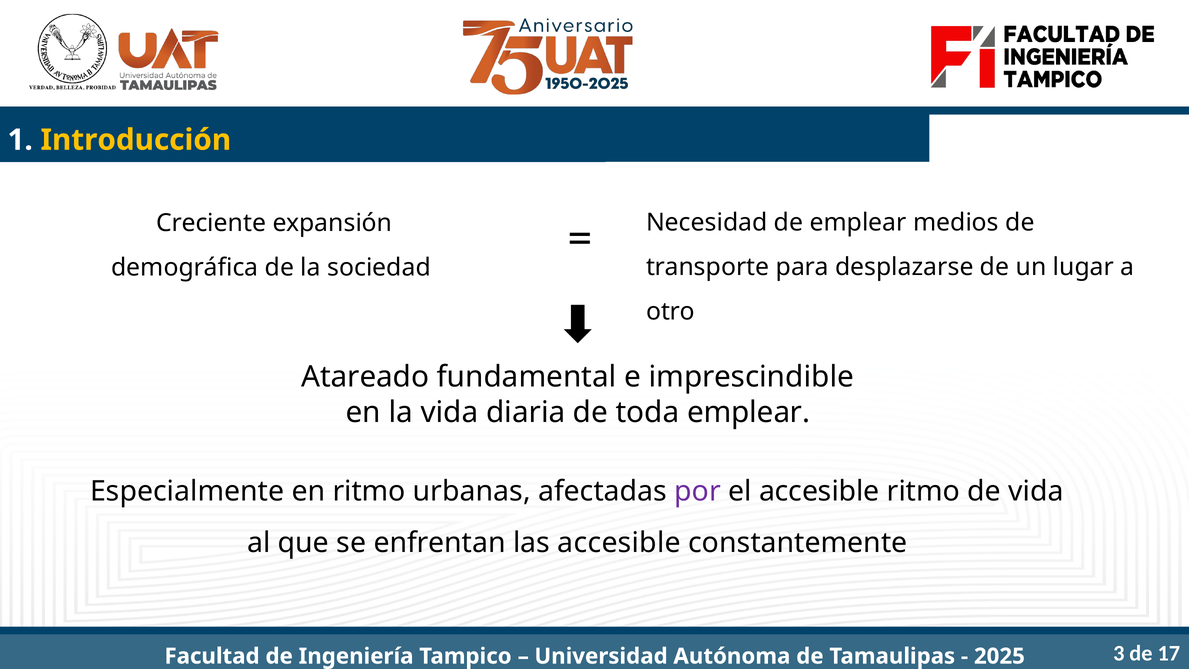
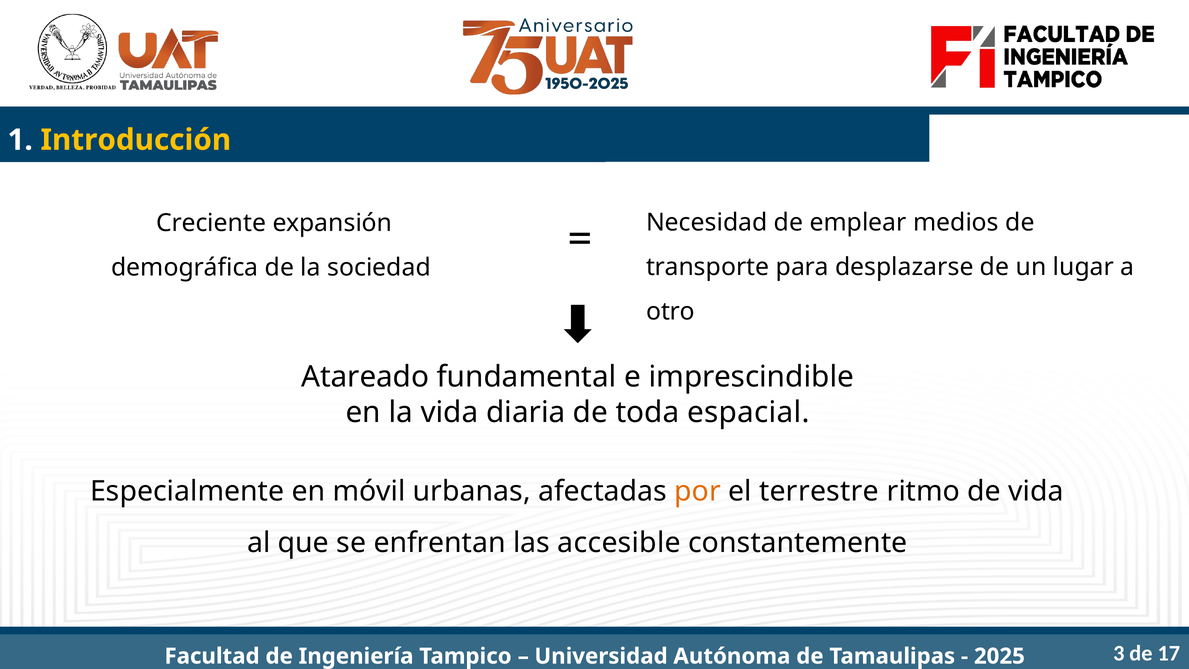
toda emplear: emplear -> espacial
en ritmo: ritmo -> móvil
por colour: purple -> orange
el accesible: accesible -> terrestre
